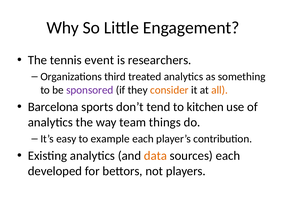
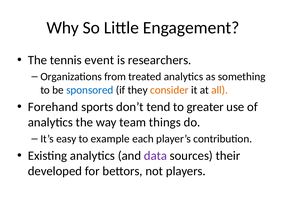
third: third -> from
sponsored colour: purple -> blue
Barcelona: Barcelona -> Forehand
kitchen: kitchen -> greater
data colour: orange -> purple
sources each: each -> their
